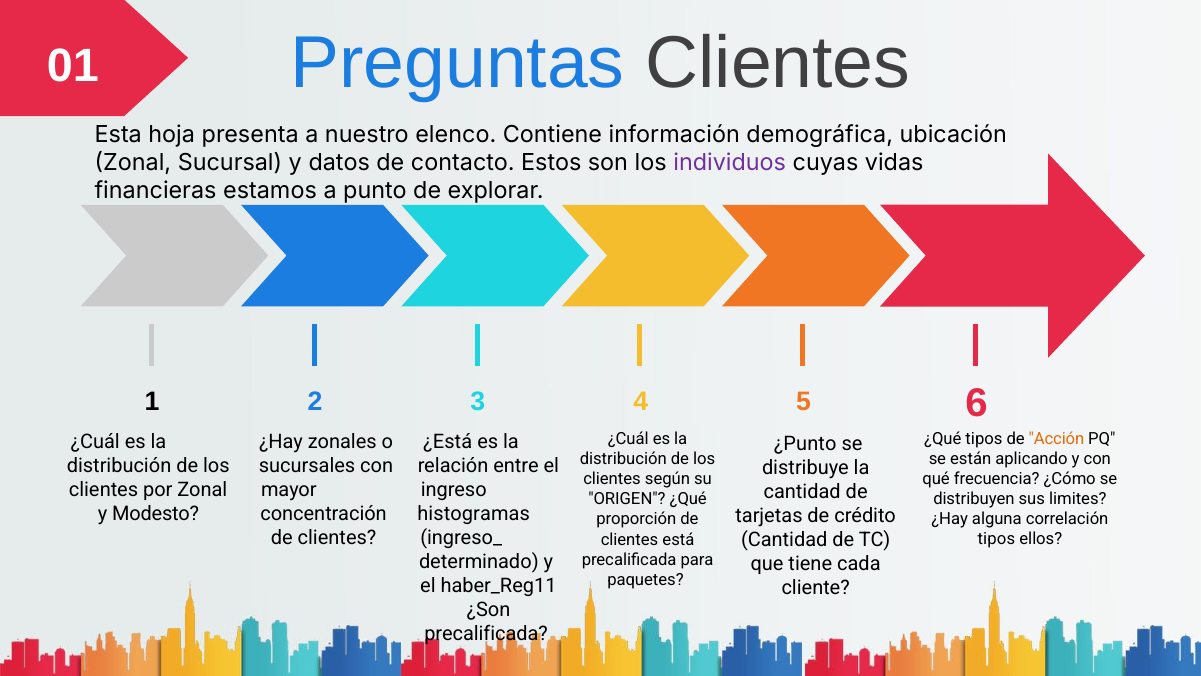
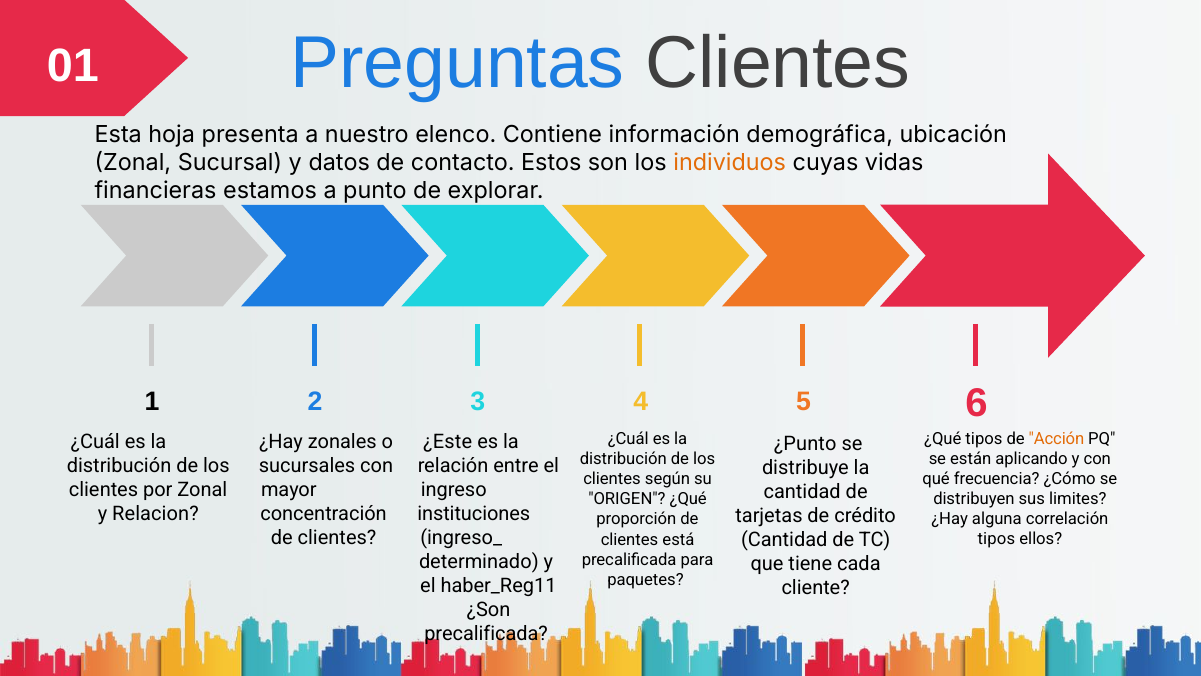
individuos colour: purple -> orange
¿Está: ¿Está -> ¿Este
Modesto: Modesto -> Relacion
histogramas: histogramas -> instituciones
